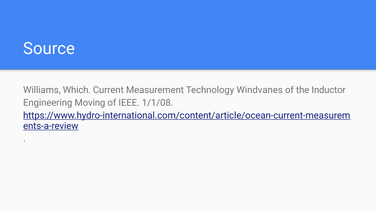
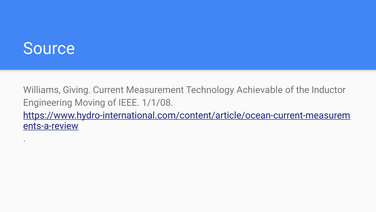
Which: Which -> Giving
Windvanes: Windvanes -> Achievable
